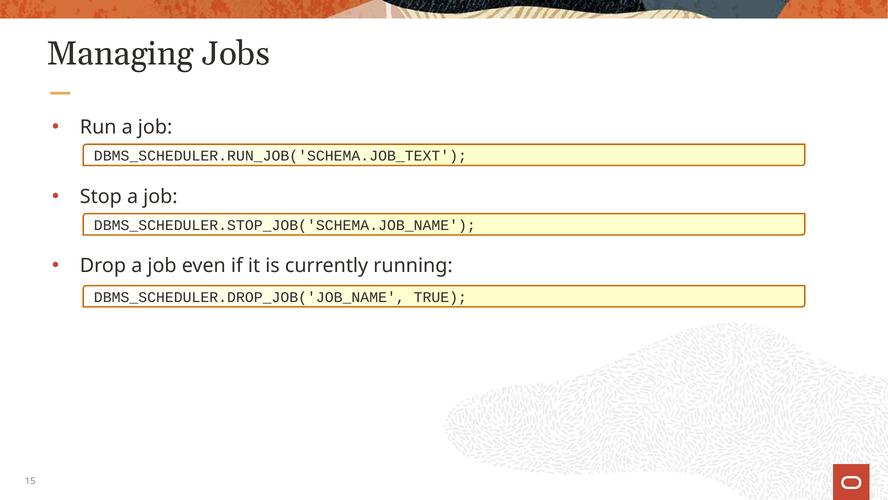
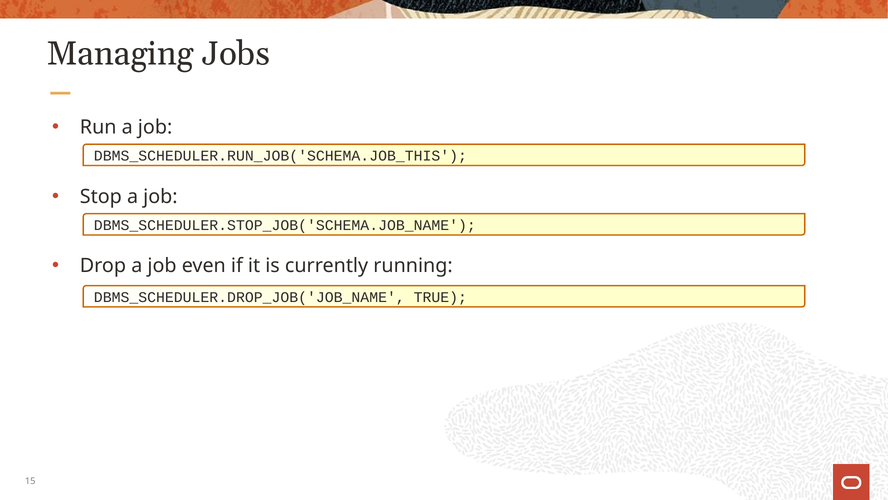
DBMS_SCHEDULER.RUN_JOB('SCHEMA.JOB_TEXT: DBMS_SCHEDULER.RUN_JOB('SCHEMA.JOB_TEXT -> DBMS_SCHEDULER.RUN_JOB('SCHEMA.JOB_THIS
